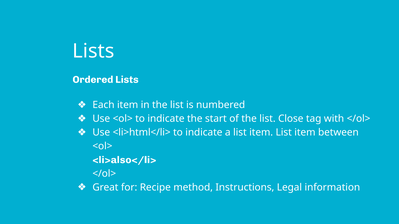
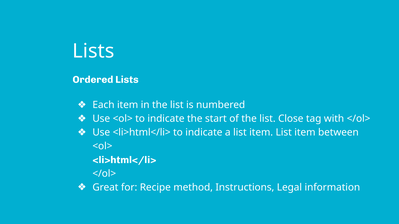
<li>also</li> at (124, 160): <li>also</li> -> <li>html</li>
